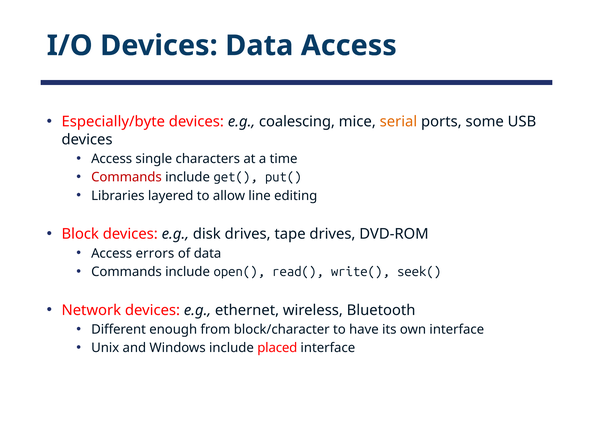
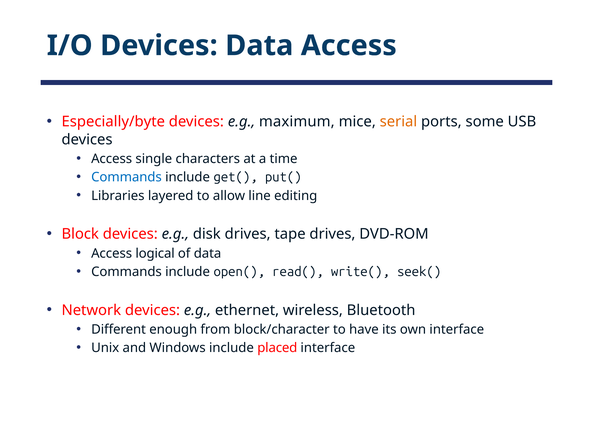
coalescing: coalescing -> maximum
Commands at (126, 177) colour: red -> blue
errors: errors -> logical
